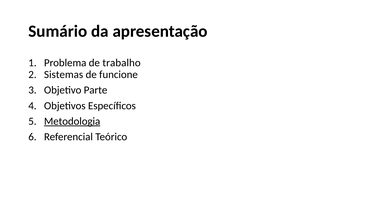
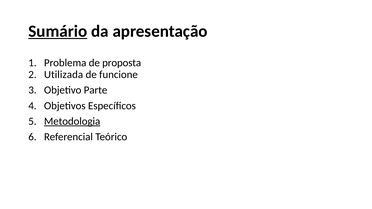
Sumário underline: none -> present
trabalho: trabalho -> proposta
Sistemas: Sistemas -> Utilizada
